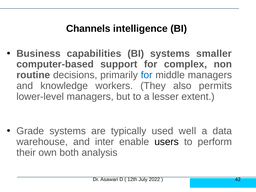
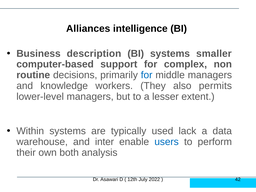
Channels: Channels -> Alliances
capabilities: capabilities -> description
Grade: Grade -> Within
well: well -> lack
users colour: black -> blue
